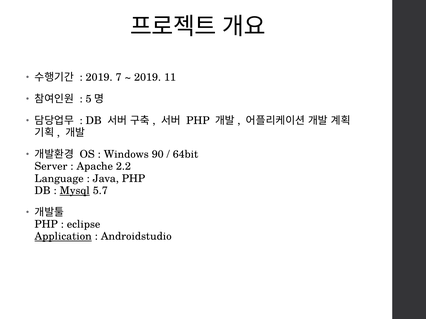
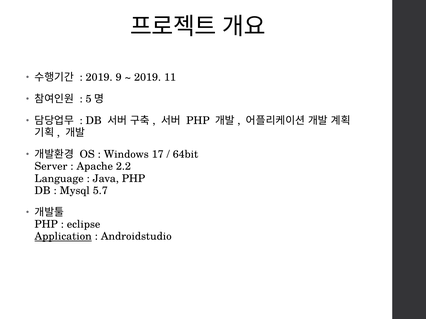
7: 7 -> 9
90: 90 -> 17
Mysql underline: present -> none
